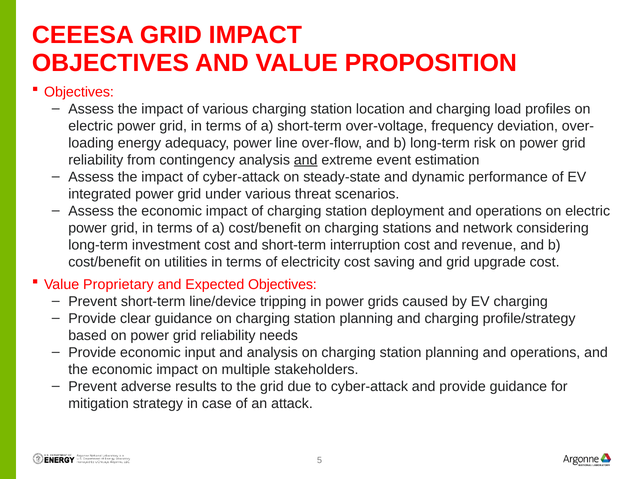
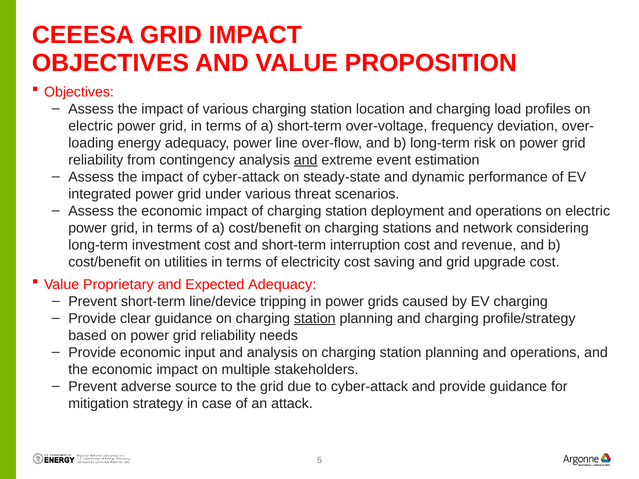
Expected Objectives: Objectives -> Adequacy
station at (315, 319) underline: none -> present
results: results -> source
